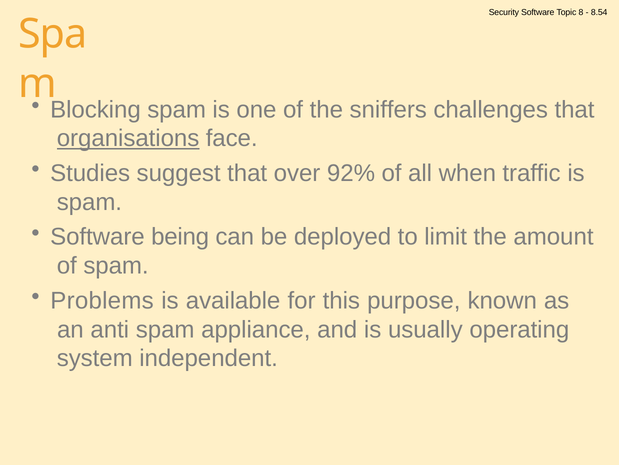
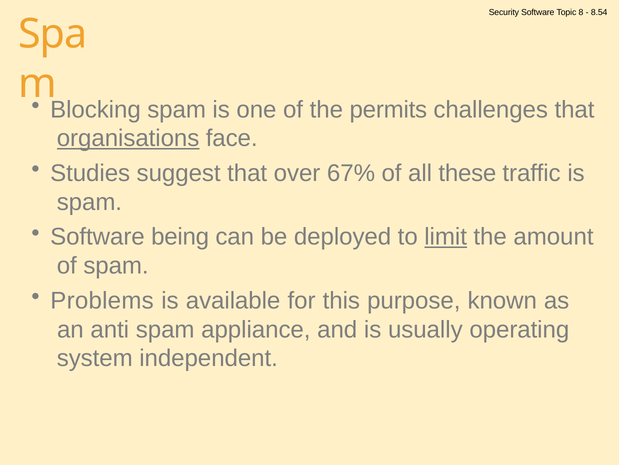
sniffers: sniffers -> permits
92%: 92% -> 67%
when: when -> these
limit underline: none -> present
